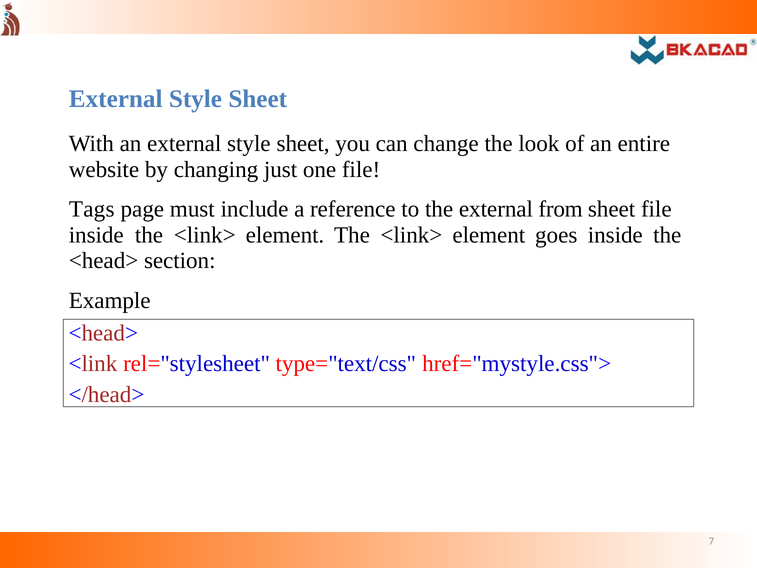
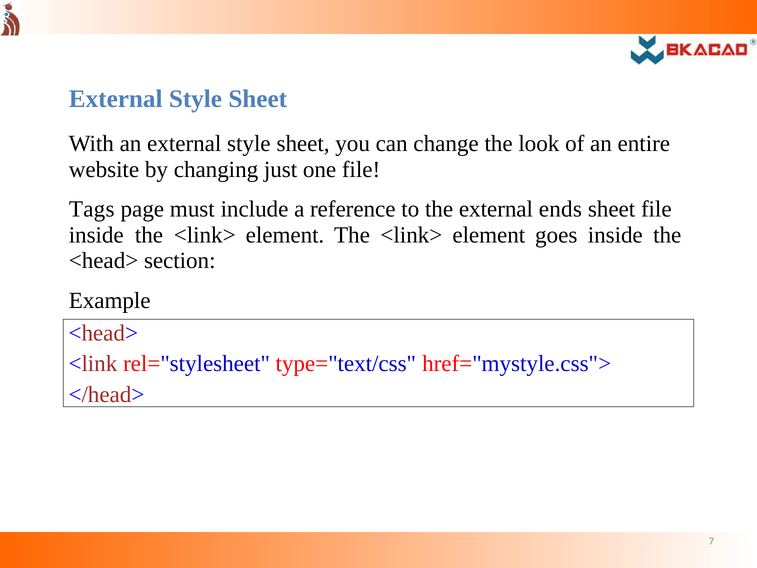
from: from -> ends
